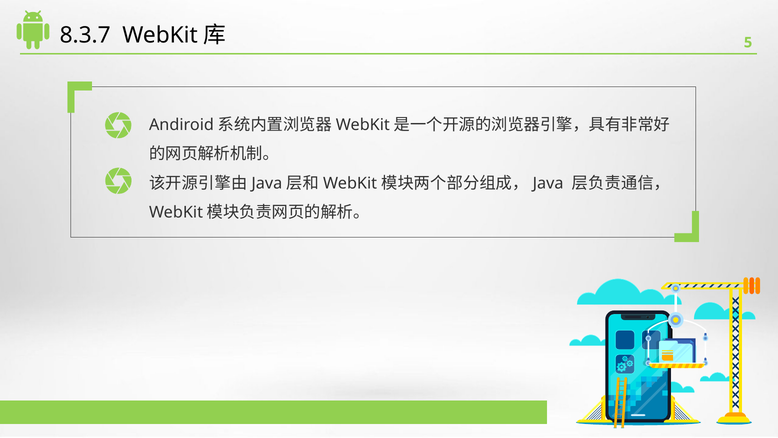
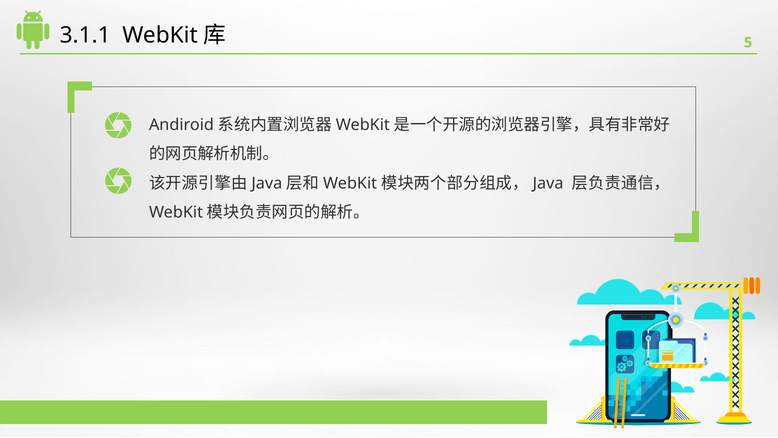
8.3.7: 8.3.7 -> 3.1.1
